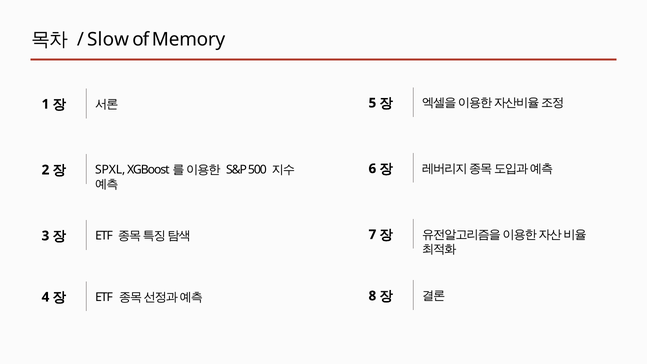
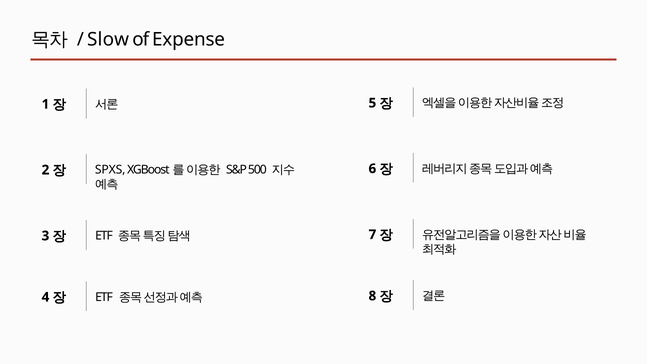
Memory: Memory -> Expense
SPXL: SPXL -> SPXS
